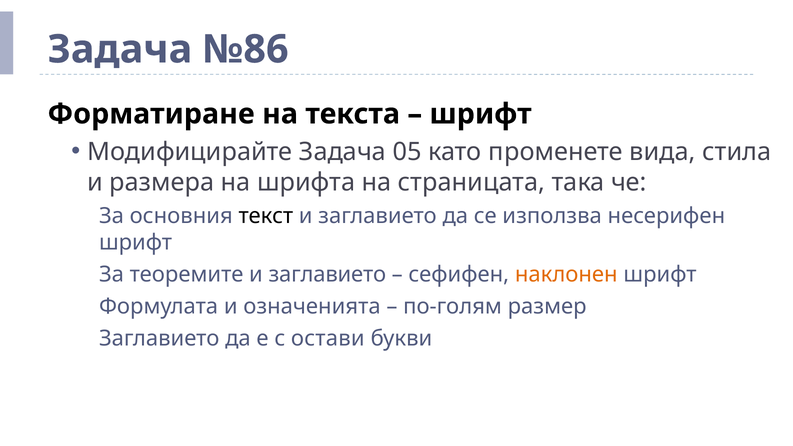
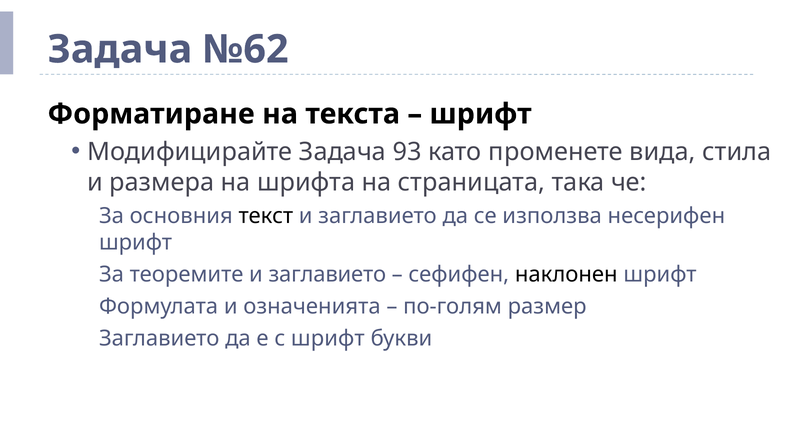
№86: №86 -> №62
05: 05 -> 93
наклонен colour: orange -> black
с остави: остави -> шрифт
